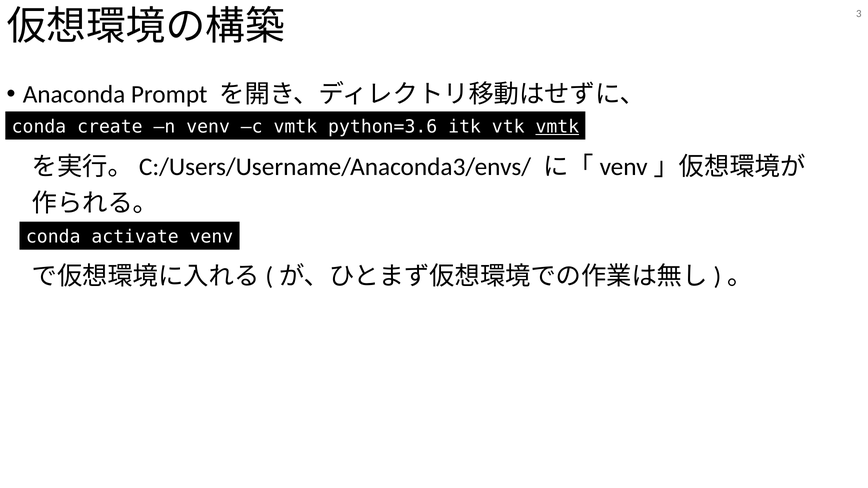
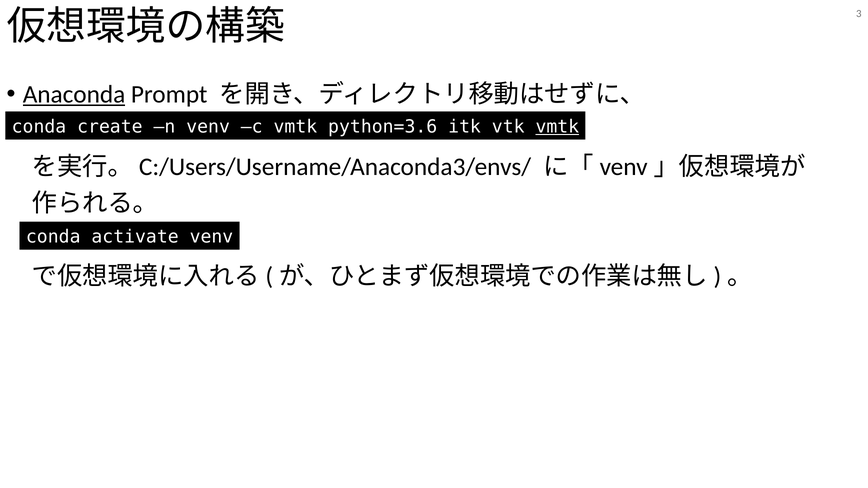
Anaconda underline: none -> present
